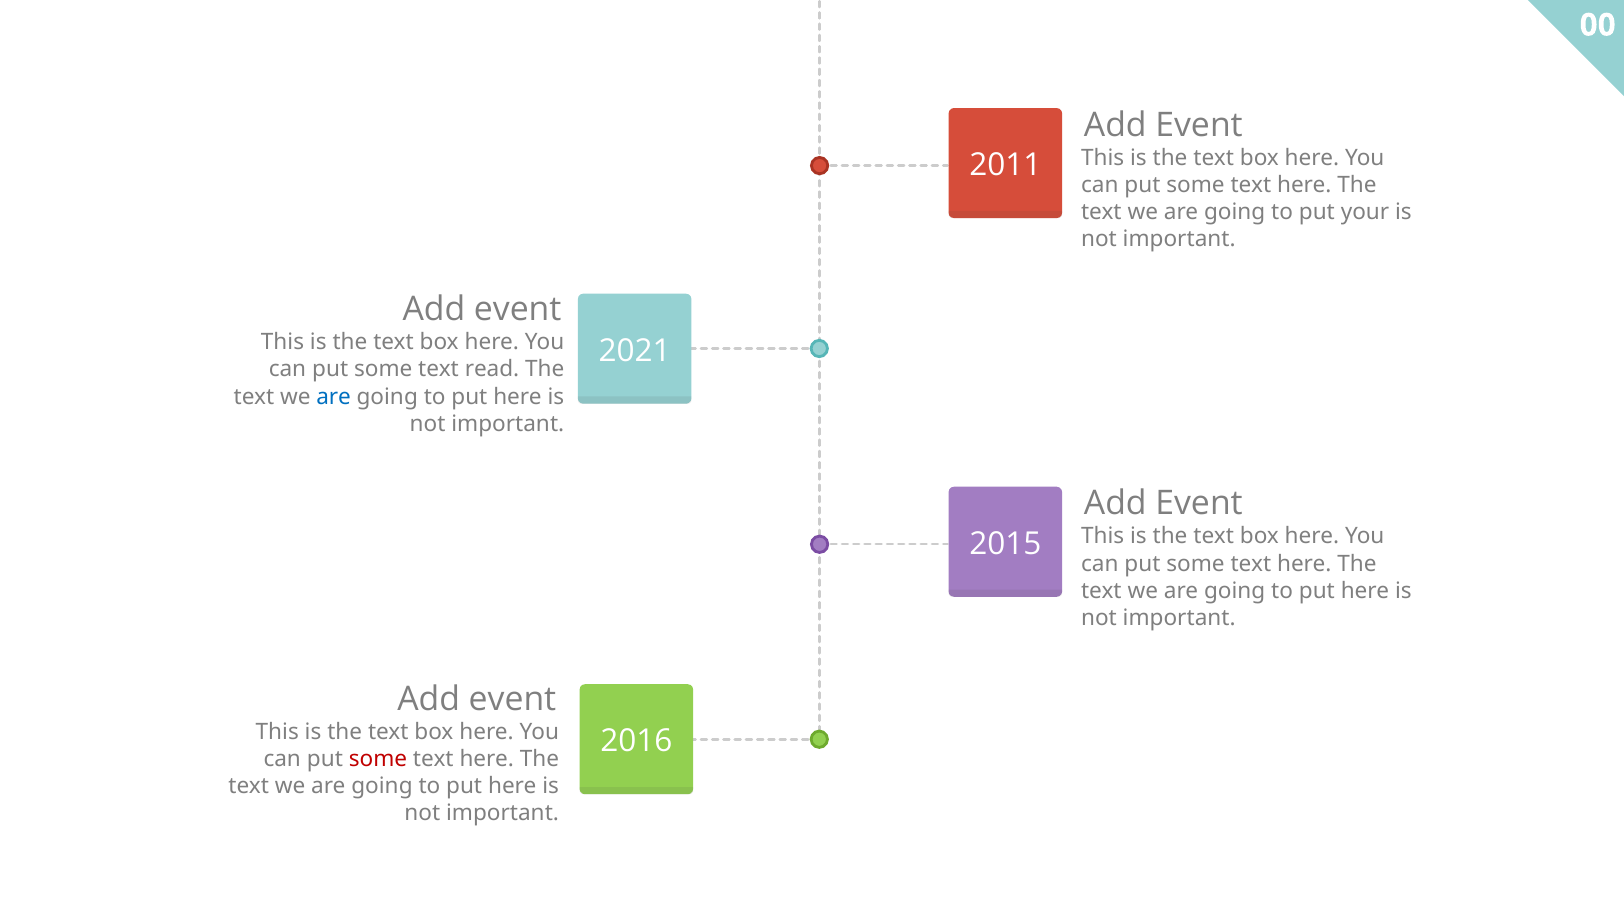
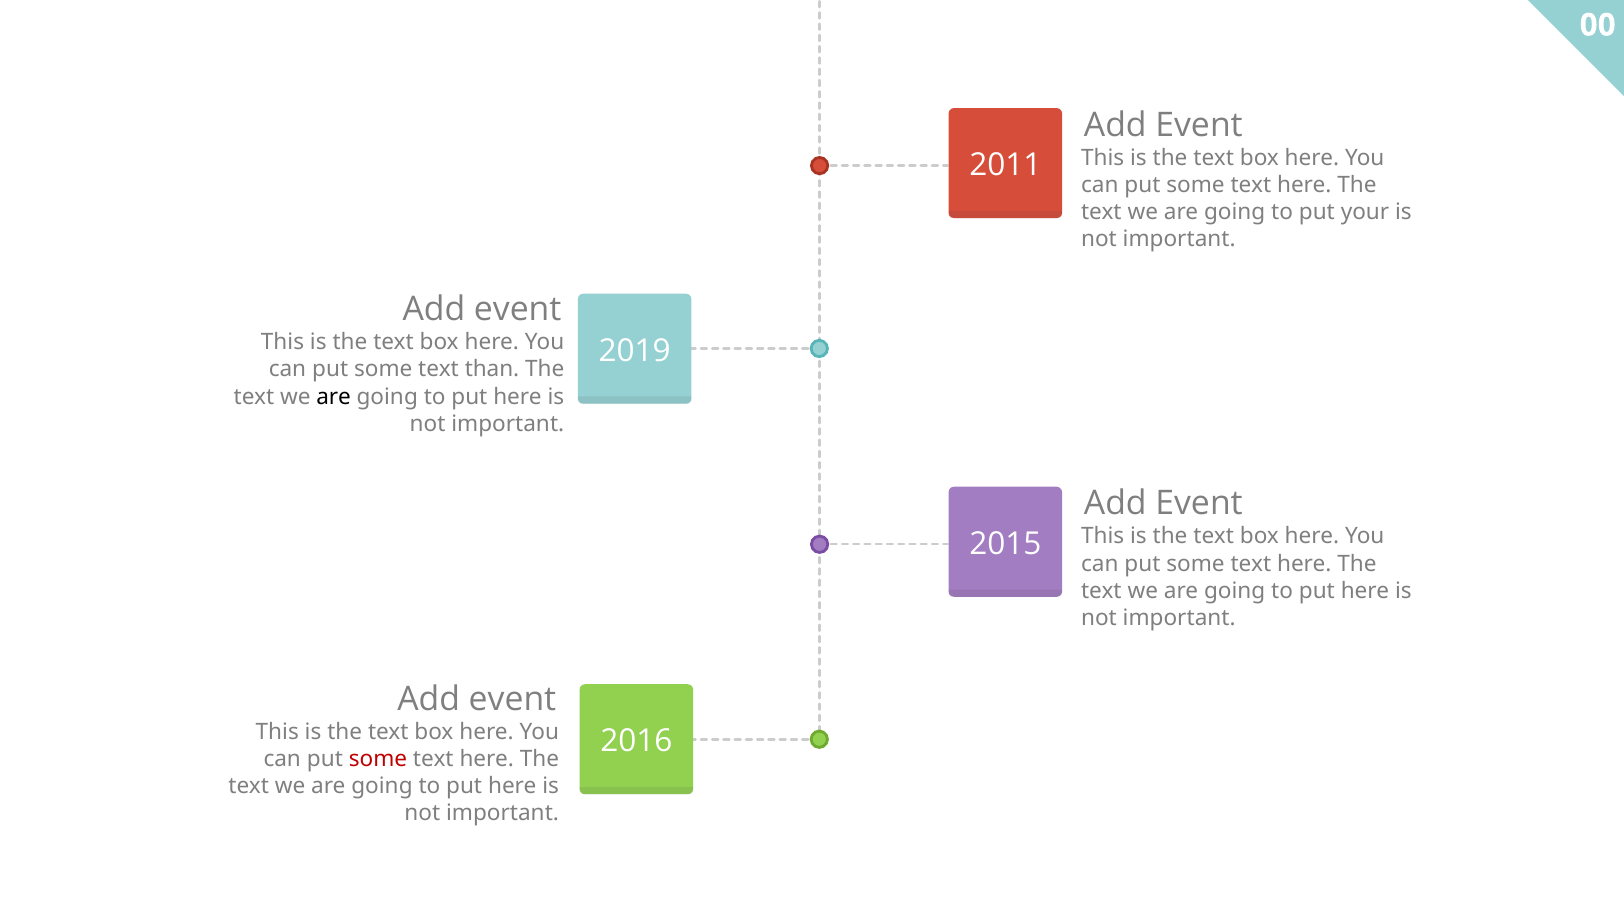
2021: 2021 -> 2019
read: read -> than
are at (334, 396) colour: blue -> black
